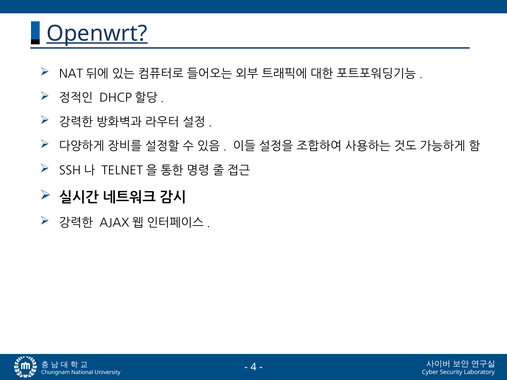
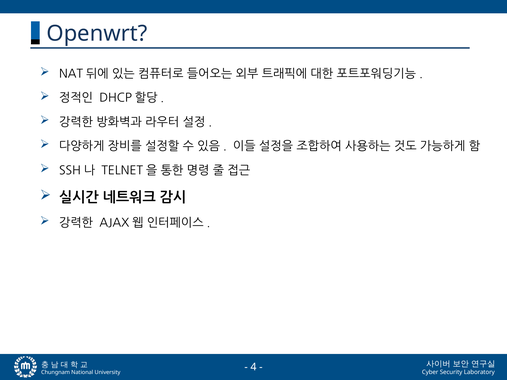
Openwrt underline: present -> none
